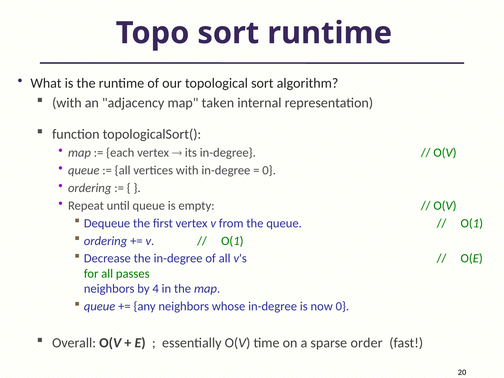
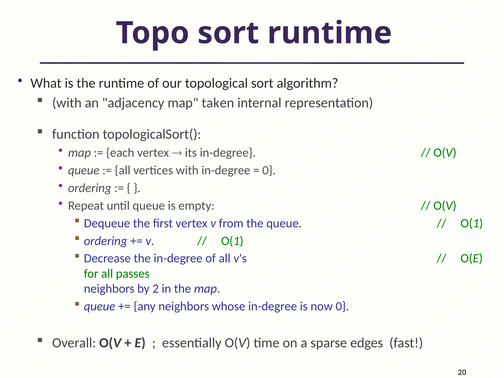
4: 4 -> 2
order: order -> edges
